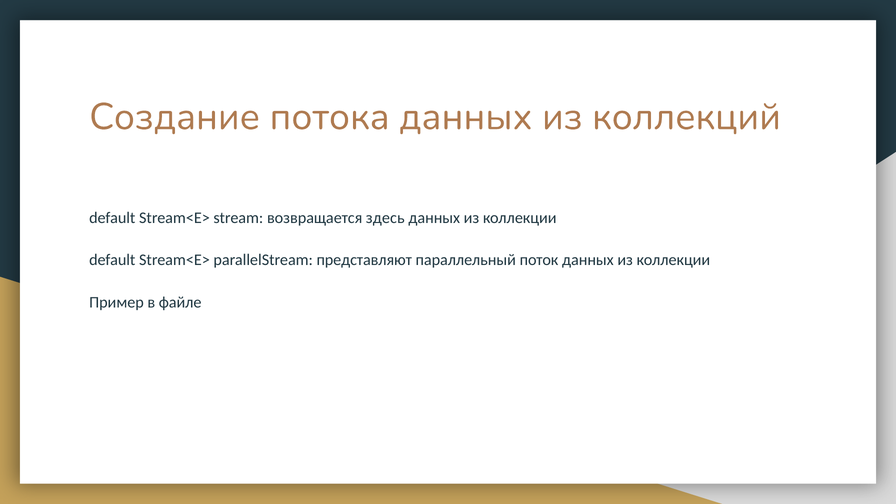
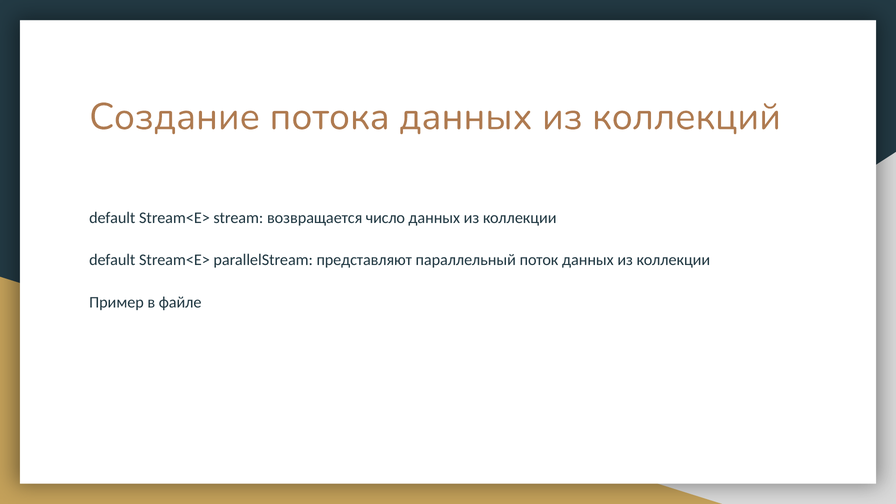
здесь: здесь -> число
